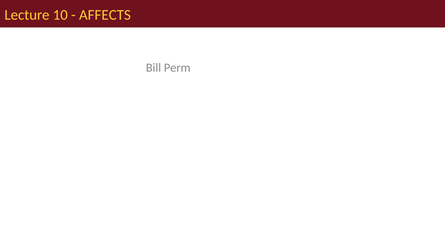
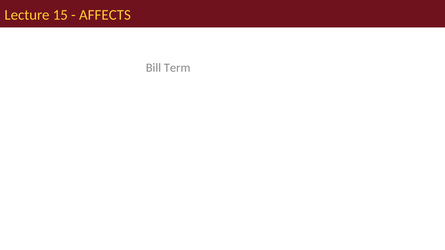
10: 10 -> 15
Perm: Perm -> Term
